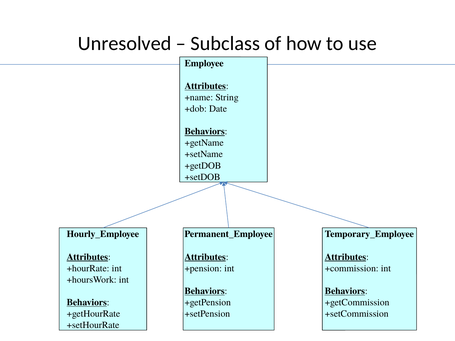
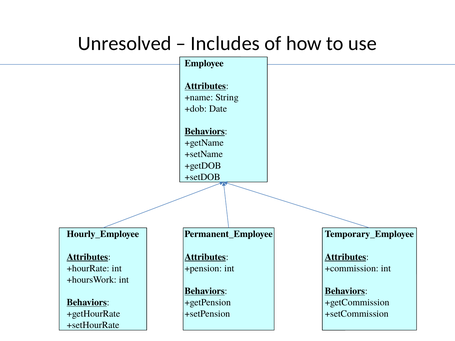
Subclass: Subclass -> Includes
